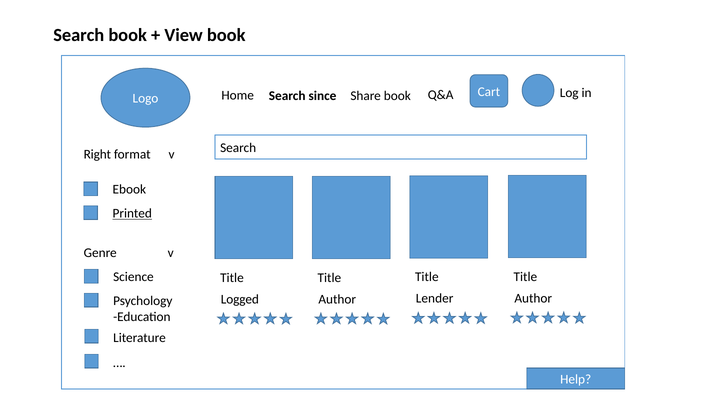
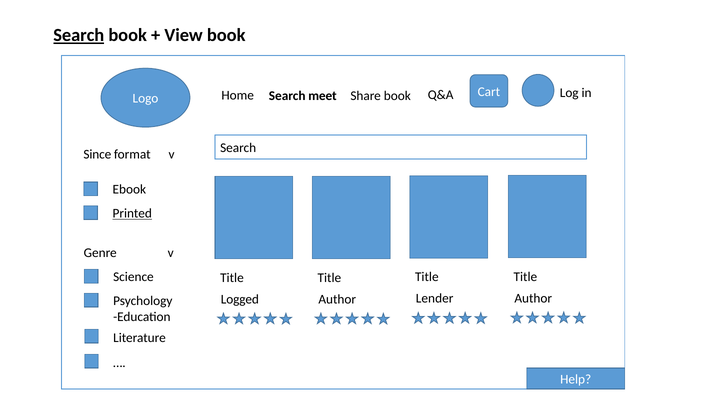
Search at (79, 35) underline: none -> present
since: since -> meet
Right: Right -> Since
